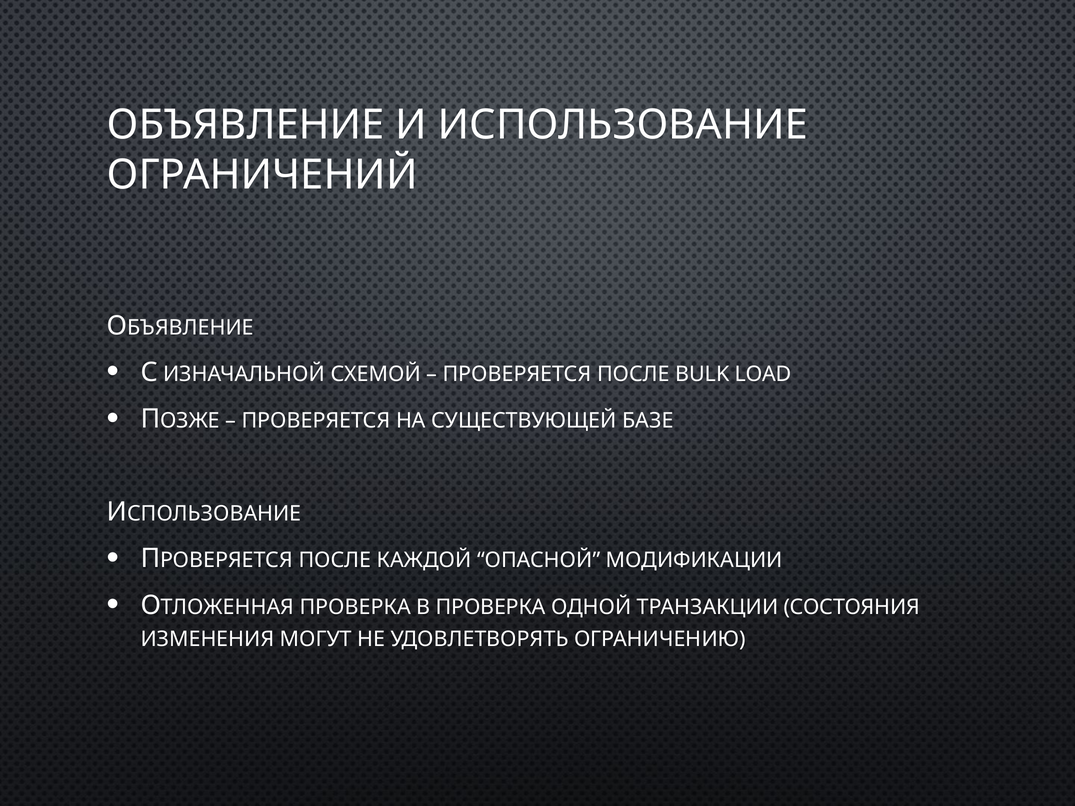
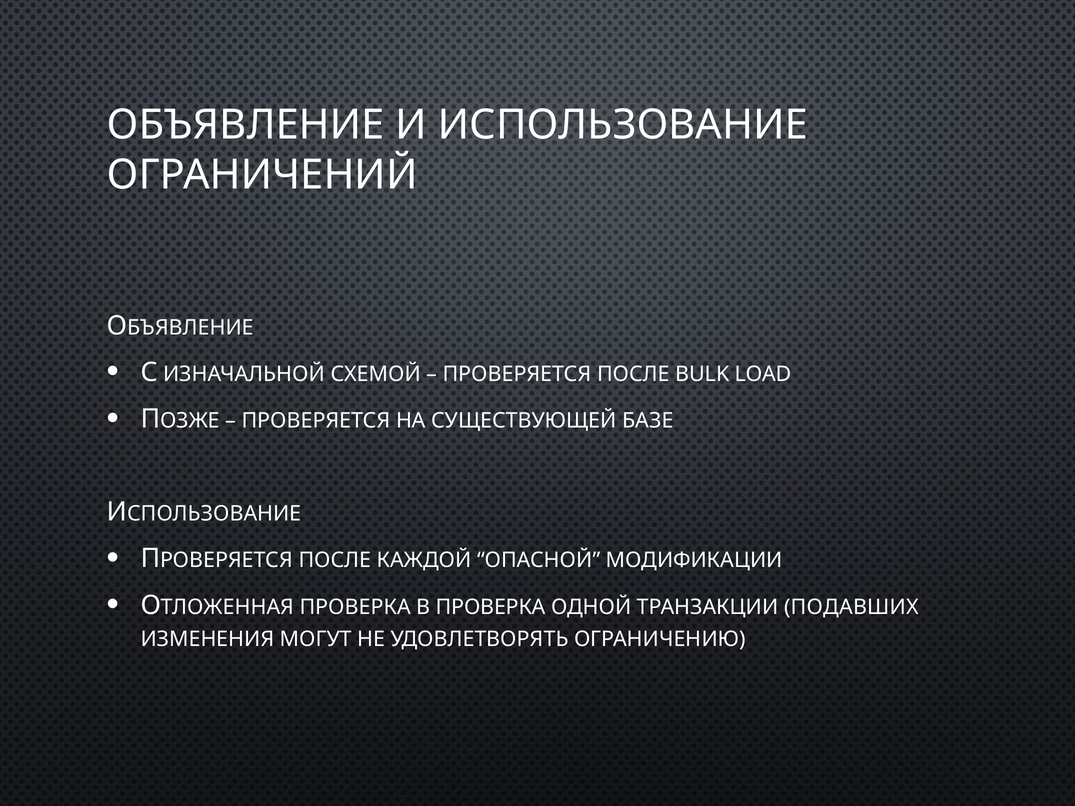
СОСТОЯНИЯ: СОСТОЯНИЯ -> ПОДАВШИХ
